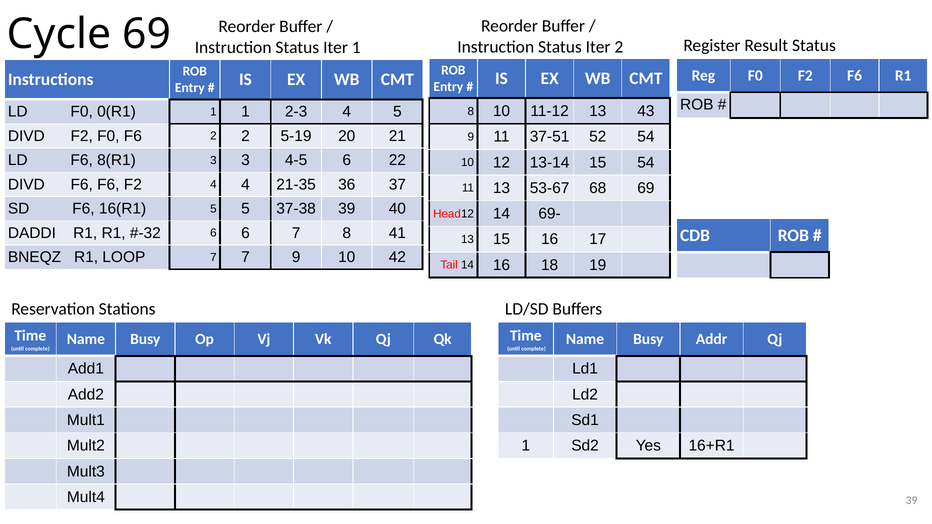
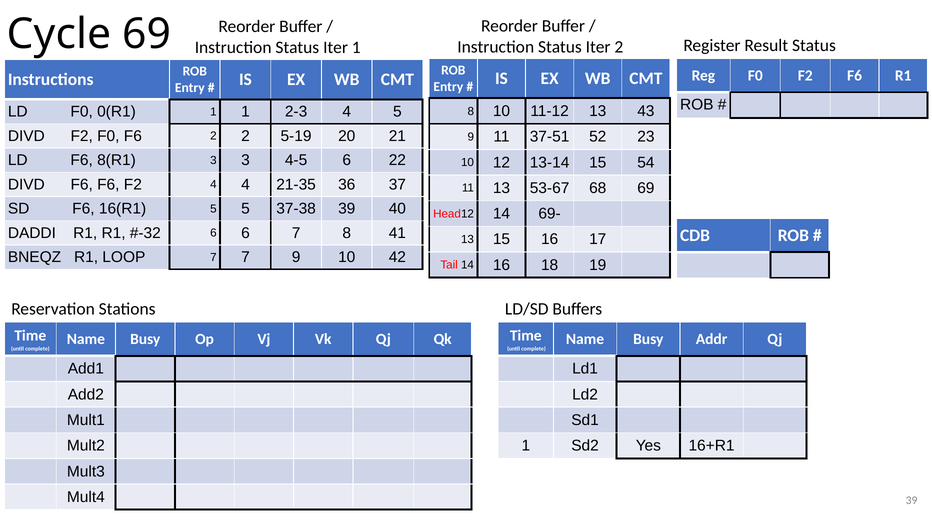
52 54: 54 -> 23
